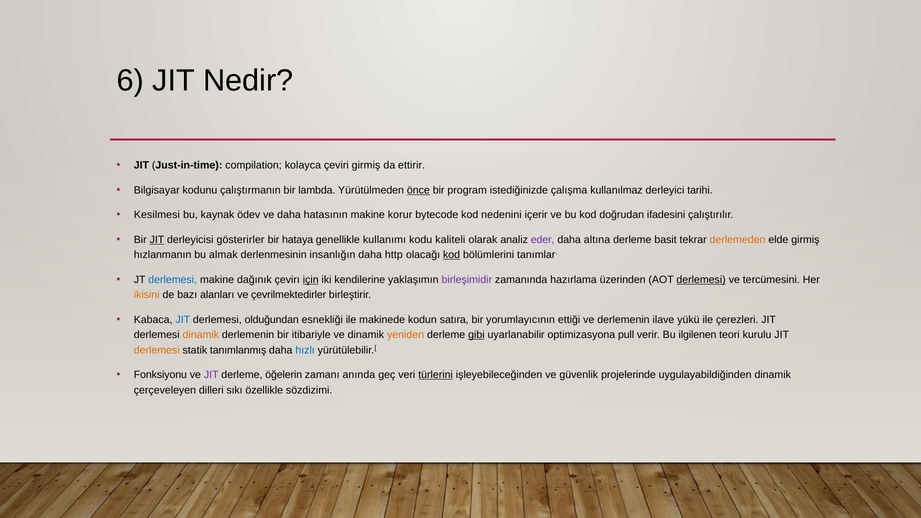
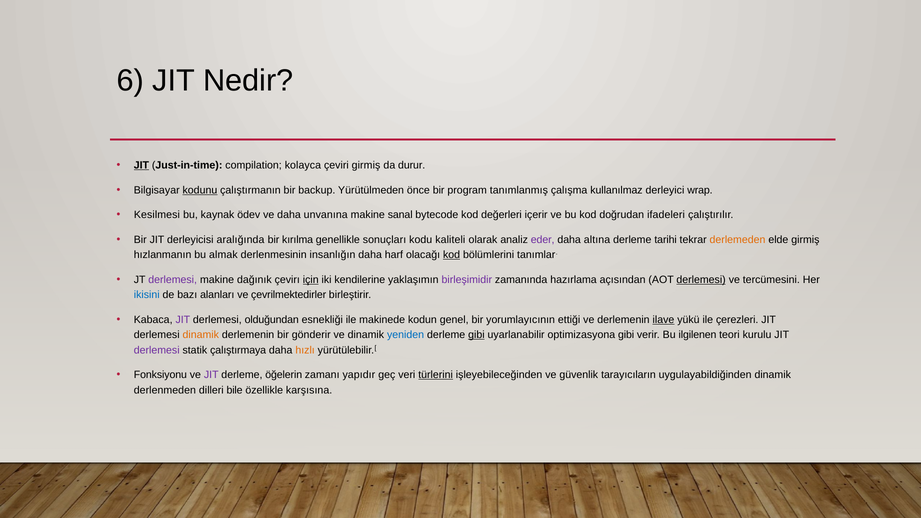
JIT at (141, 165) underline: none -> present
ettirir: ettirir -> durur
kodunu underline: none -> present
lambda: lambda -> backup
önce underline: present -> none
istediğinizde: istediğinizde -> tanımlanmış
tarihi: tarihi -> wrap
hatasının: hatasının -> unvanına
korur: korur -> sanal
nedenini: nedenini -> değerleri
ifadesini: ifadesini -> ifadeleri
JIT at (157, 240) underline: present -> none
gösterirler: gösterirler -> aralığında
hataya: hataya -> kırılma
kullanımı: kullanımı -> sonuçları
basit: basit -> tarihi
http: http -> harf
derlemesi at (173, 280) colour: blue -> purple
üzerinden: üzerinden -> açısından
ikisini colour: orange -> blue
JIT at (183, 320) colour: blue -> purple
satıra: satıra -> genel
ilave underline: none -> present
itibariyle: itibariyle -> gönderir
yeniden colour: orange -> blue
optimizasyona pull: pull -> gibi
derlemesi at (157, 350) colour: orange -> purple
tanımlanmış: tanımlanmış -> çalıştırmaya
hızlı colour: blue -> orange
anında: anında -> yapıdır
projelerinde: projelerinde -> tarayıcıların
çerçeveleyen: çerçeveleyen -> derlenmeden
sıkı: sıkı -> bile
sözdizimi: sözdizimi -> karşısına
